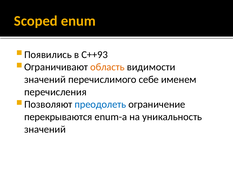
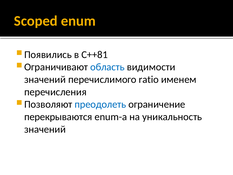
C++93: C++93 -> C++81
область colour: orange -> blue
себе: себе -> ratio
